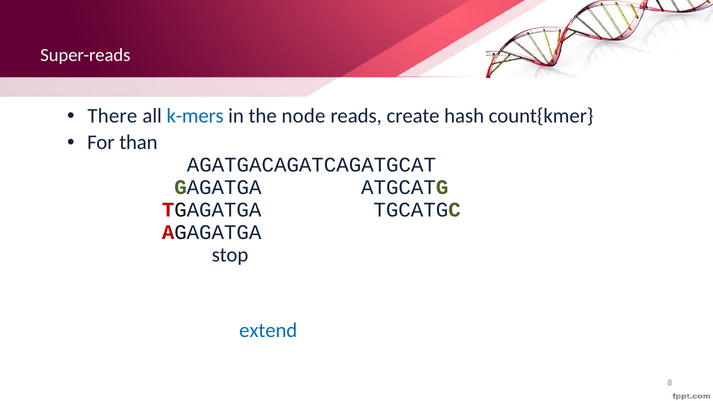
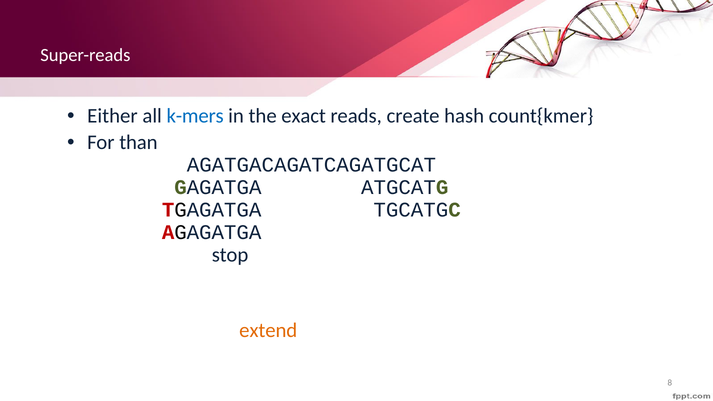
There: There -> Either
node: node -> exact
extend colour: blue -> orange
